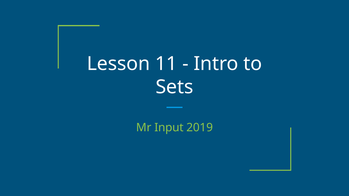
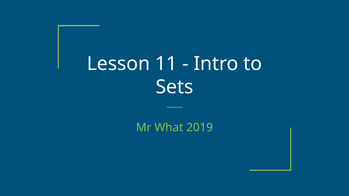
Input: Input -> What
